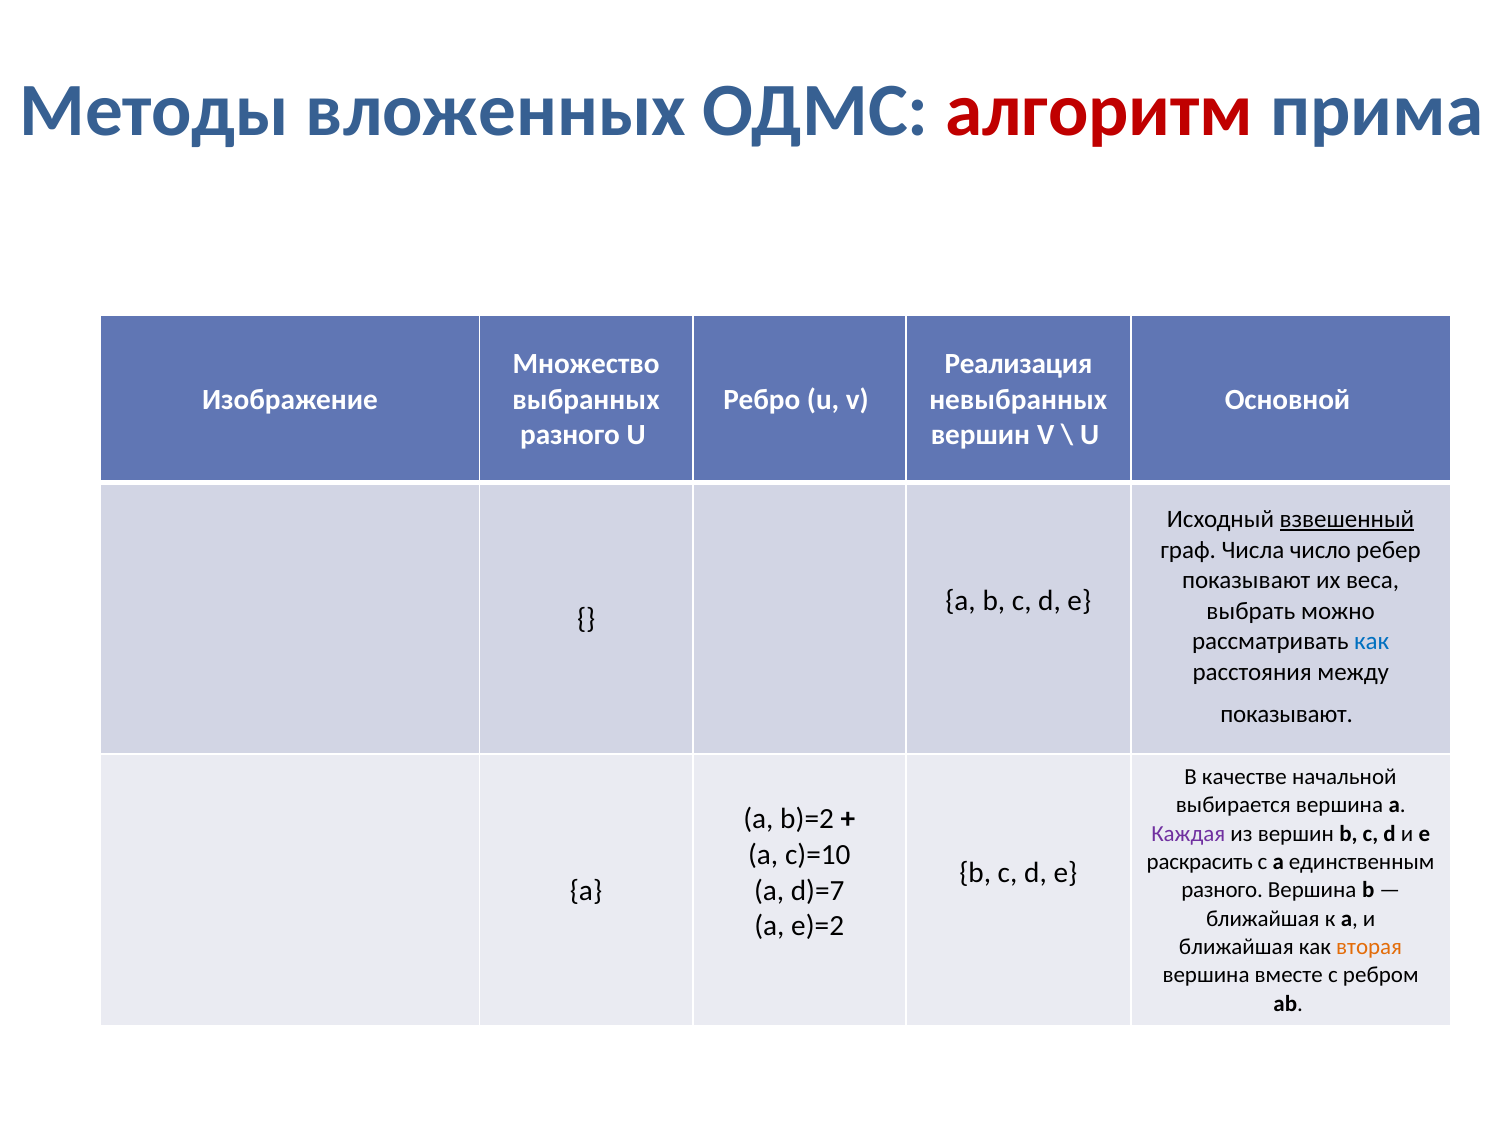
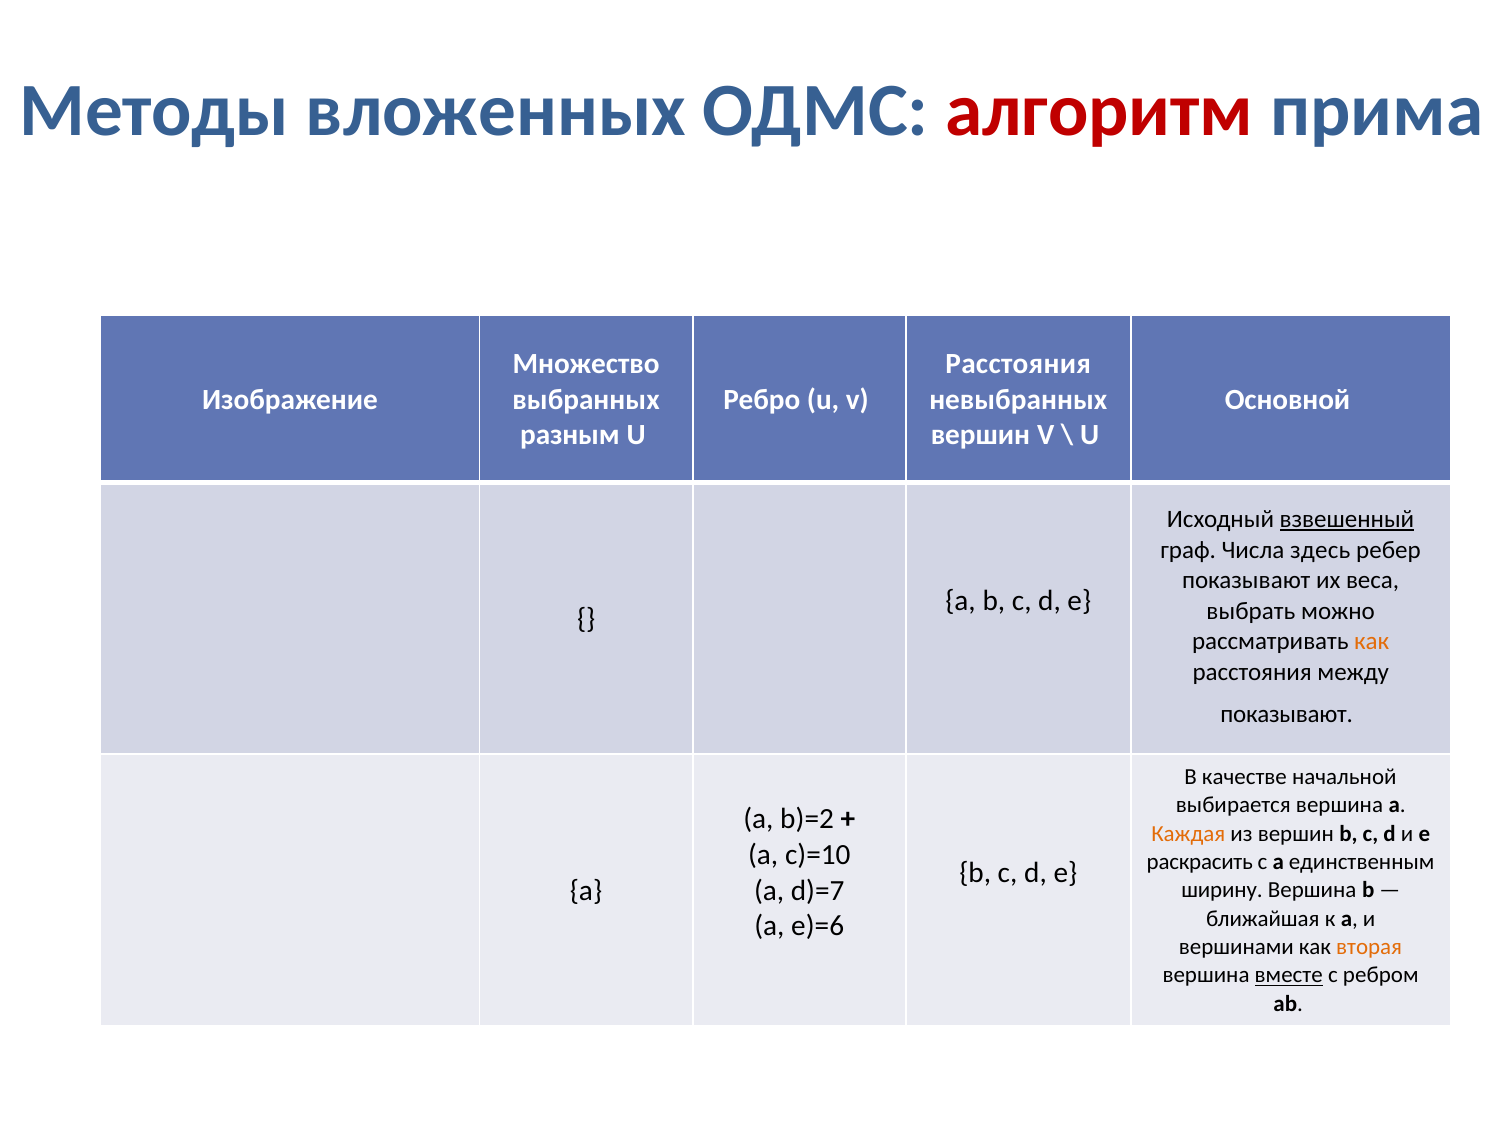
Реализация at (1018, 364): Реализация -> Расстояния
разного at (570, 435): разного -> разным
число: число -> здесь
как at (1372, 642) colour: blue -> orange
Каждая colour: purple -> orange
разного at (1222, 890): разного -> ширину
e)=2: e)=2 -> e)=6
ближайшая at (1236, 947): ближайшая -> вершинами
вместе underline: none -> present
